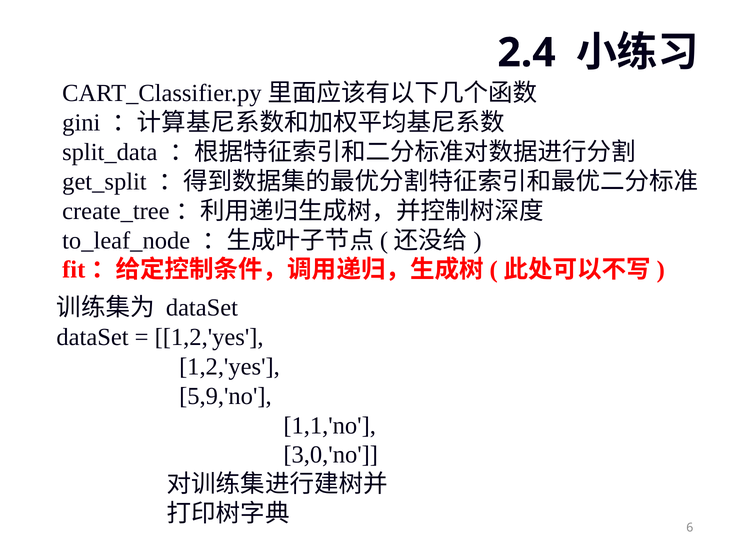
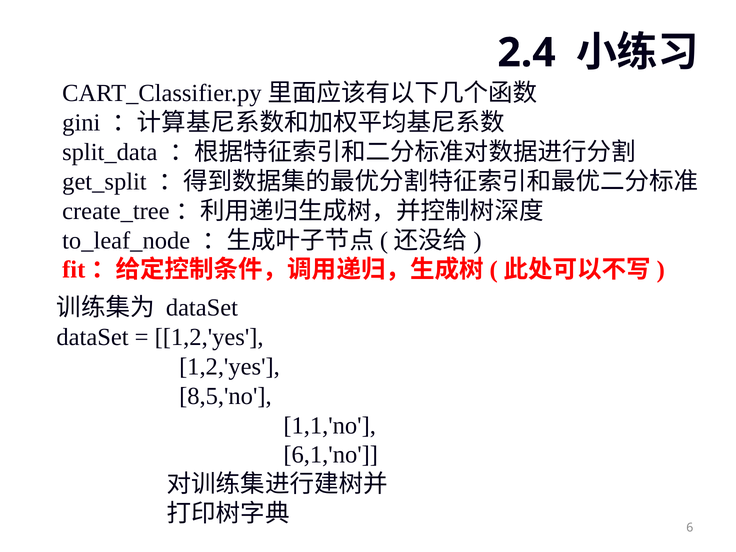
5,9,'no: 5,9,'no -> 8,5,'no
3,0,'no: 3,0,'no -> 6,1,'no
